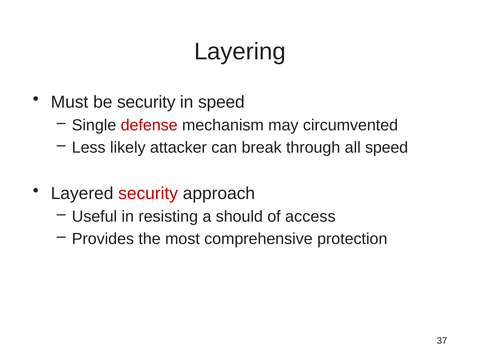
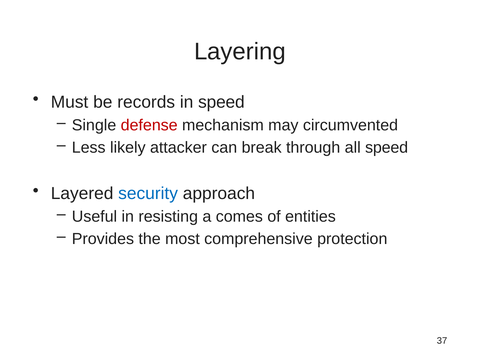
be security: security -> records
security at (148, 193) colour: red -> blue
should: should -> comes
access: access -> entities
